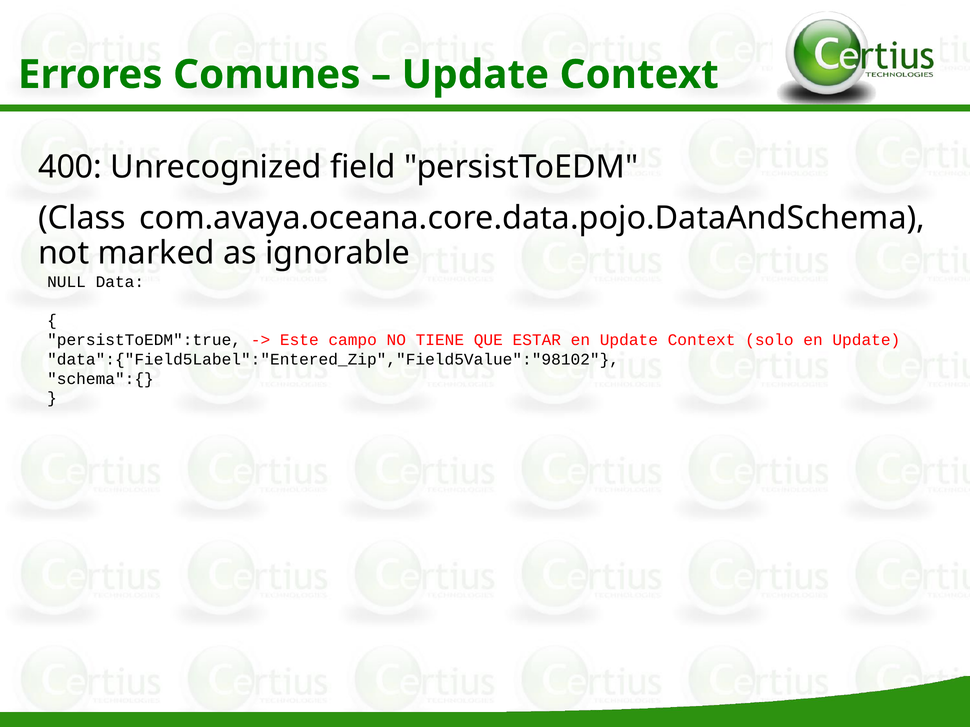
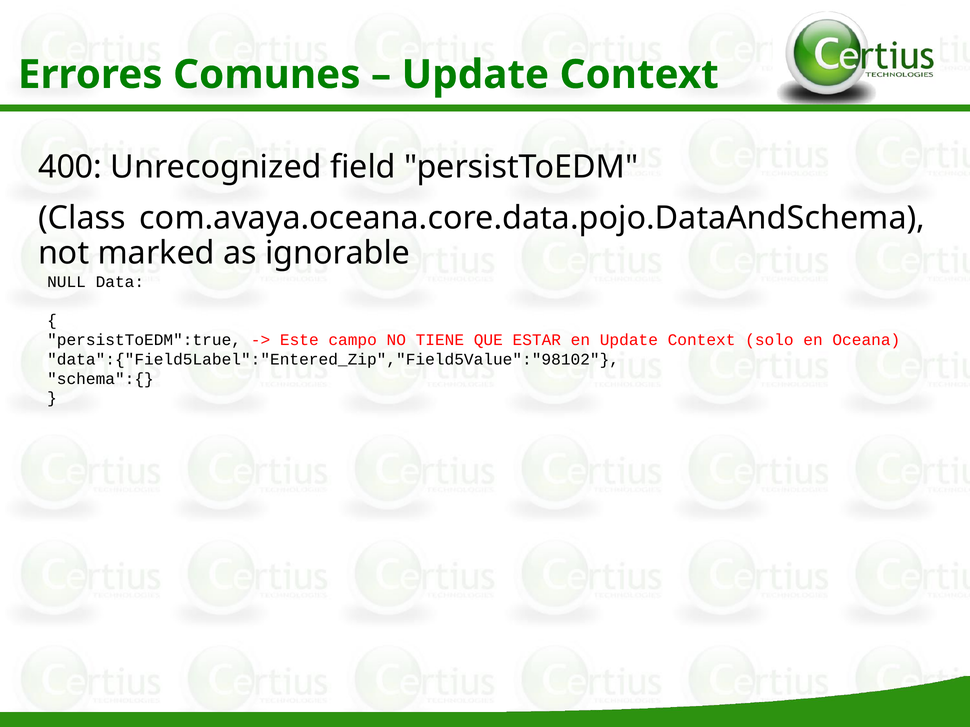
solo en Update: Update -> Oceana
